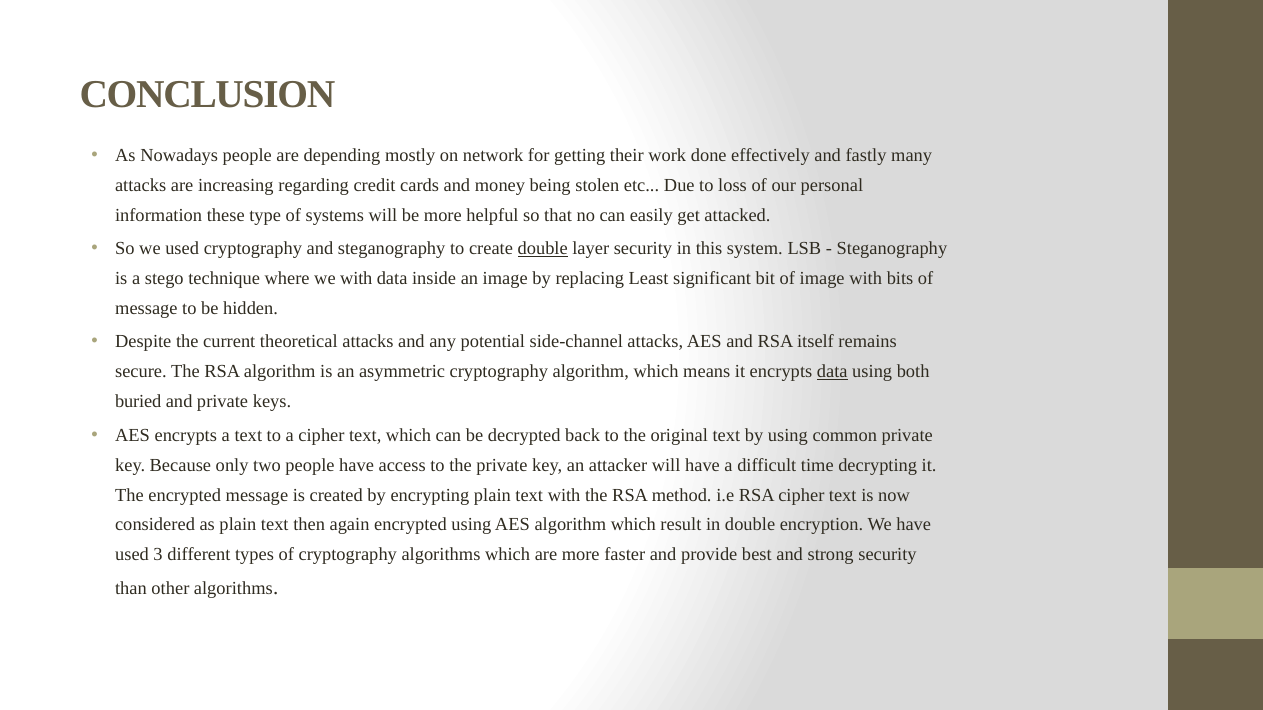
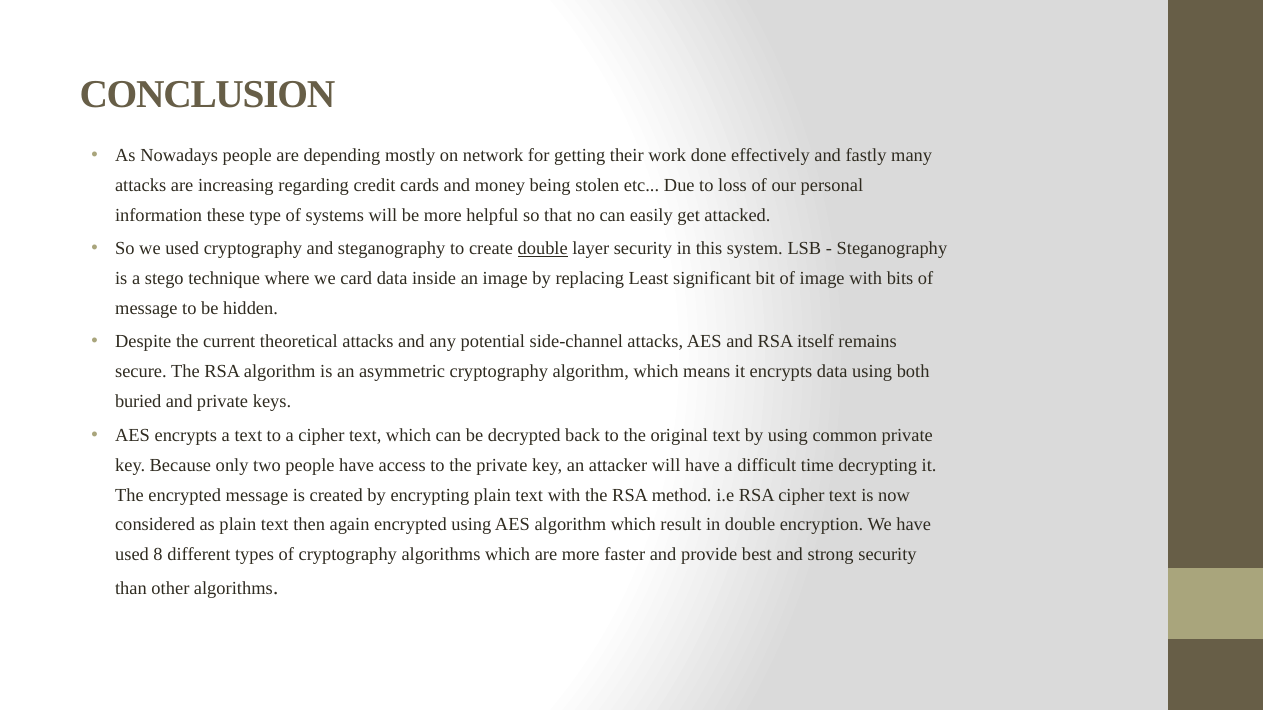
we with: with -> card
data at (832, 372) underline: present -> none
3: 3 -> 8
